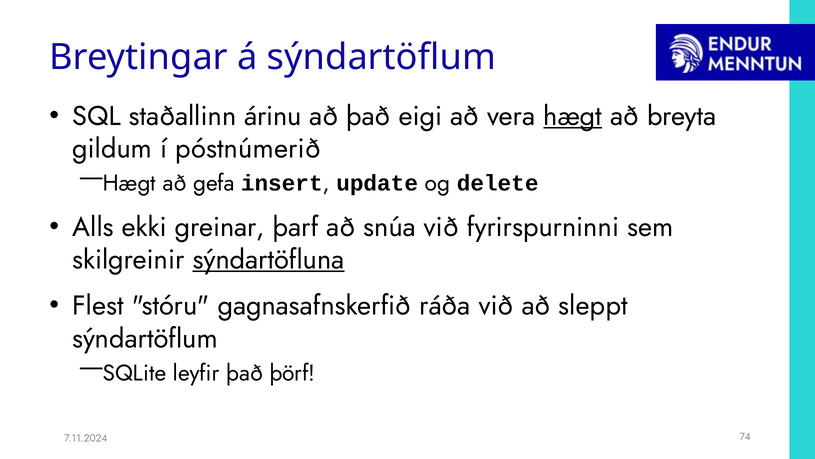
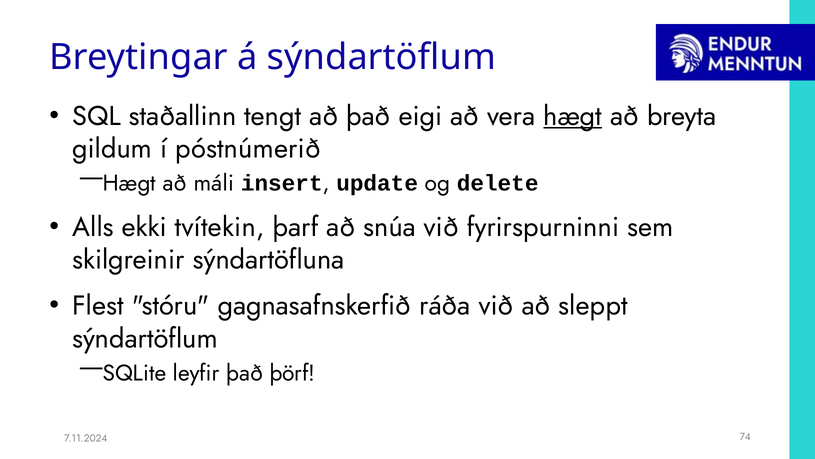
árinu: árinu -> tengt
gefa: gefa -> máli
greinar: greinar -> tvítekin
sýndartöfluna underline: present -> none
